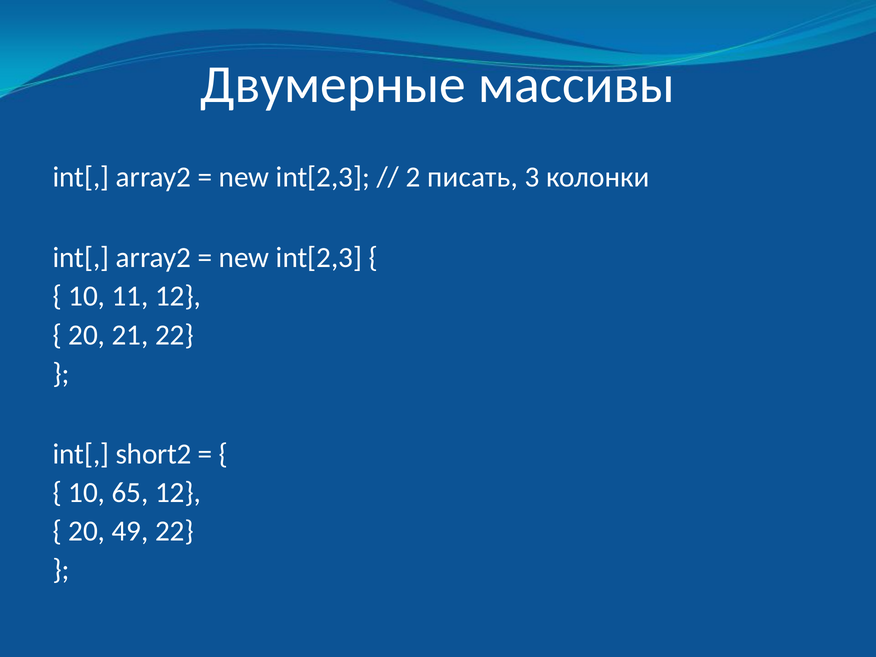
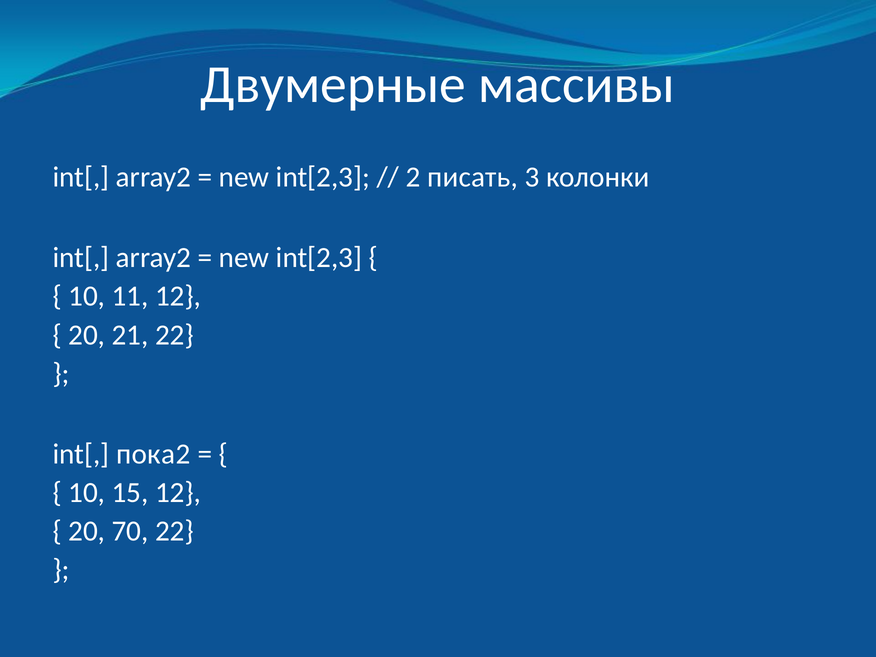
short2: short2 -> пока2
65: 65 -> 15
49: 49 -> 70
